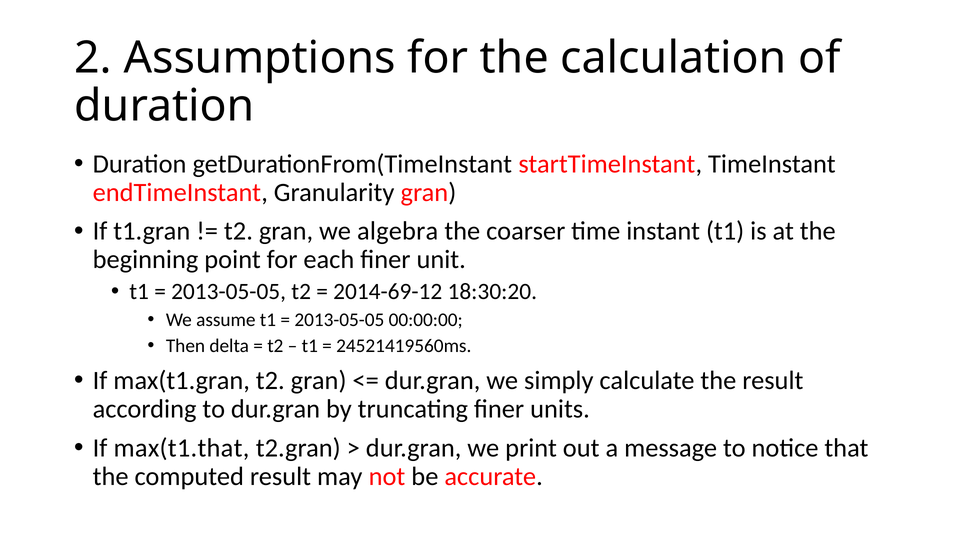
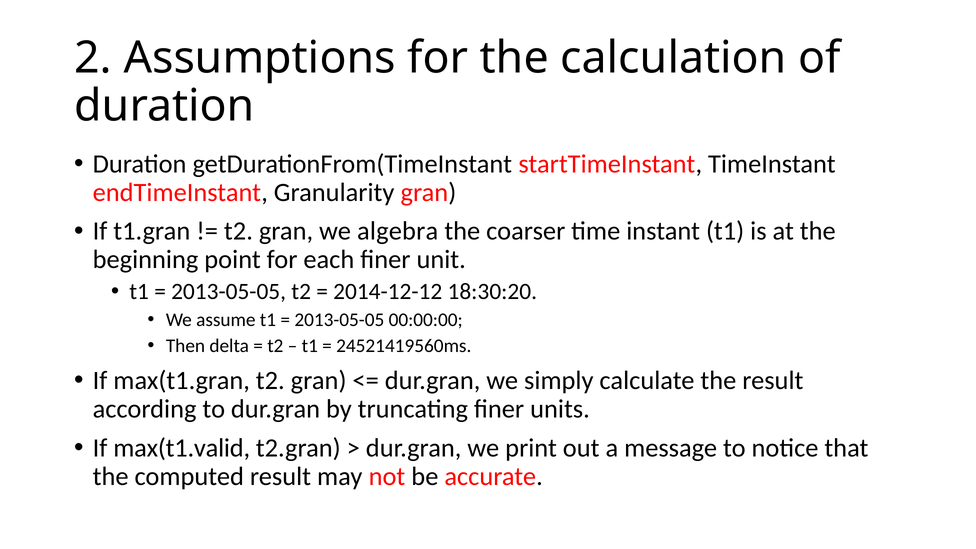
2014-69-12: 2014-69-12 -> 2014-12-12
max(t1.that: max(t1.that -> max(t1.valid
